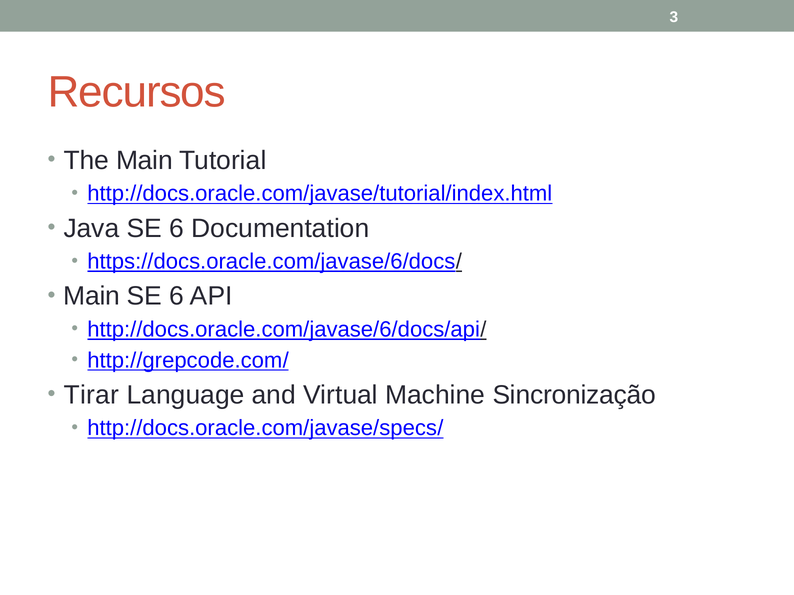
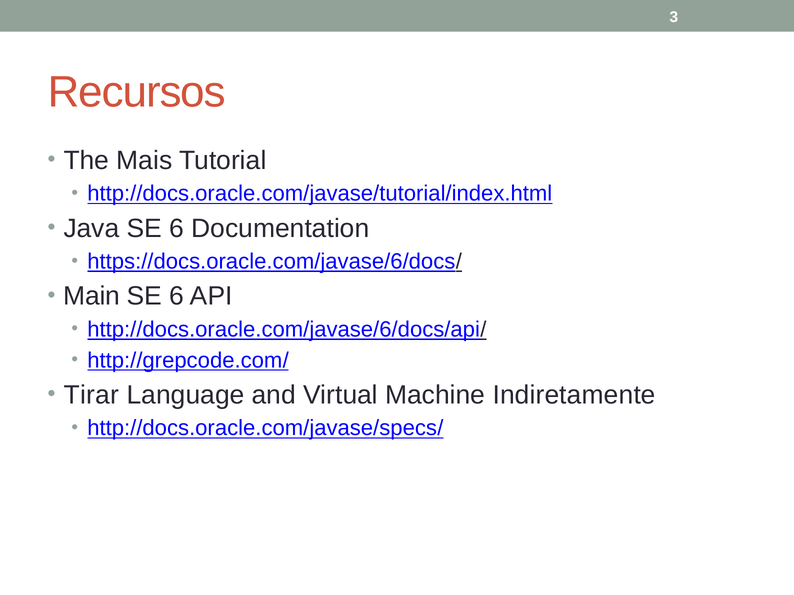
The Main: Main -> Mais
Sincronização: Sincronização -> Indiretamente
